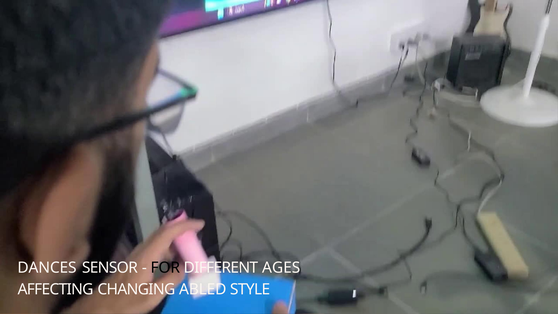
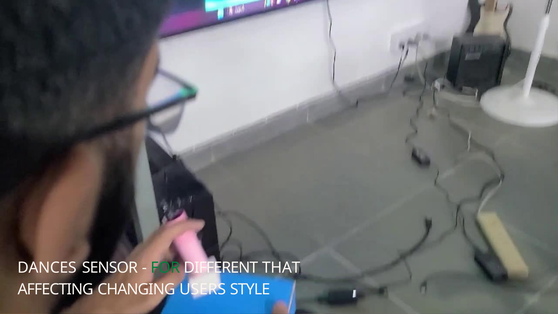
FOR colour: black -> green
AGES: AGES -> THAT
ABLED: ABLED -> USERS
